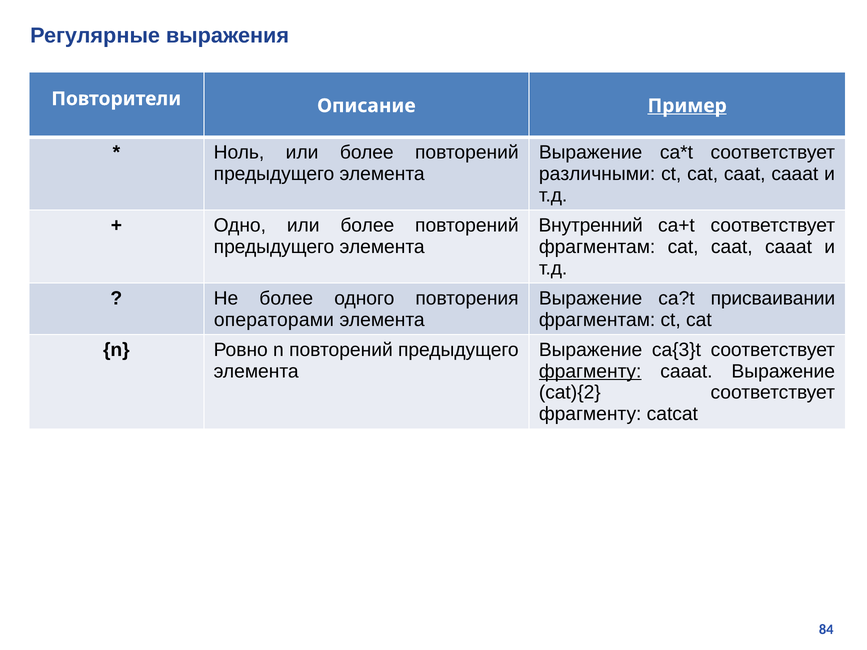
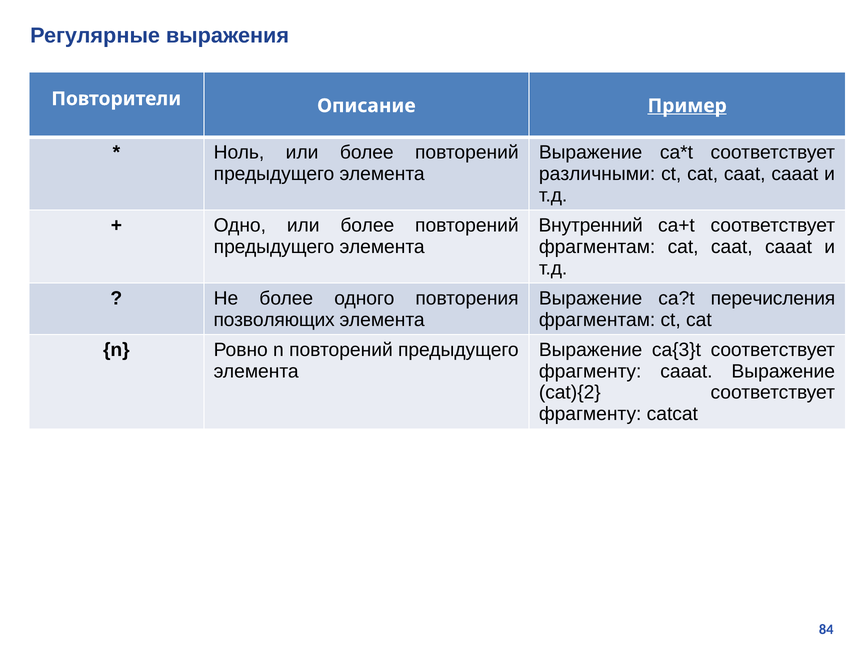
присваивании: присваивании -> перечисления
операторами: операторами -> позволяющих
фрагменту at (590, 371) underline: present -> none
